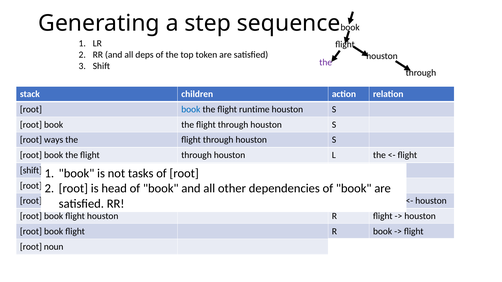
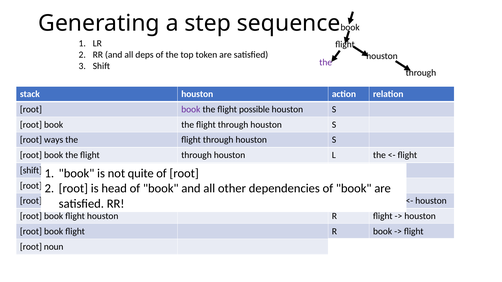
stack children: children -> houston
book at (191, 110) colour: blue -> purple
runtime: runtime -> possible
tasks: tasks -> quite
